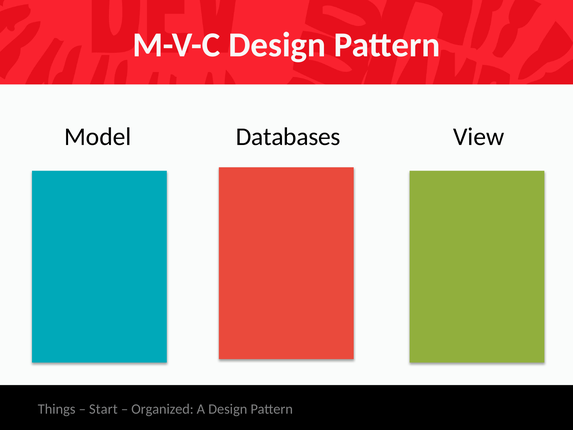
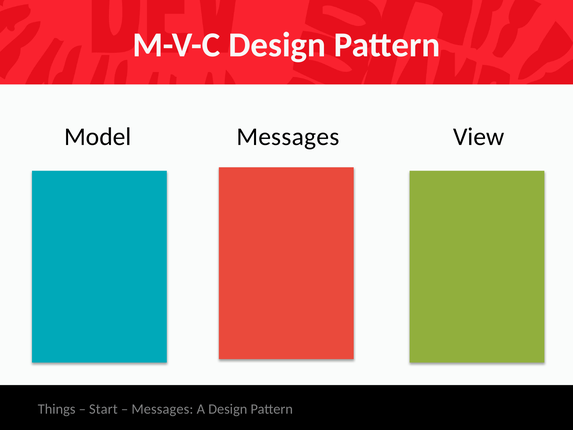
Model Databases: Databases -> Messages
Organized at (162, 409): Organized -> Messages
